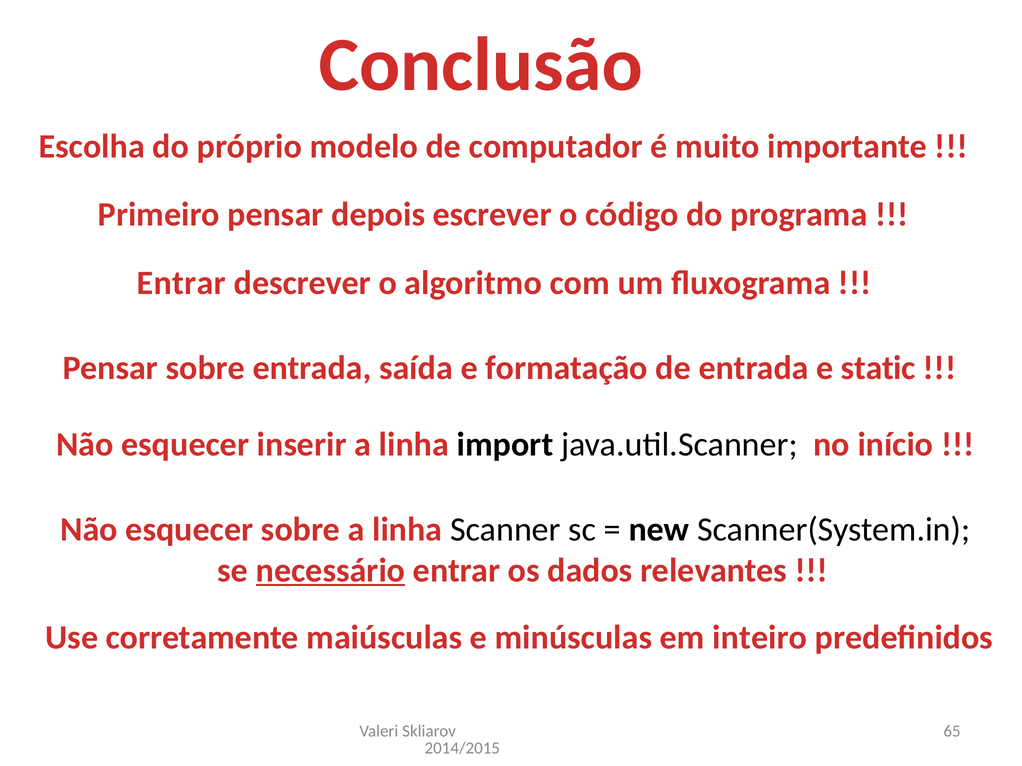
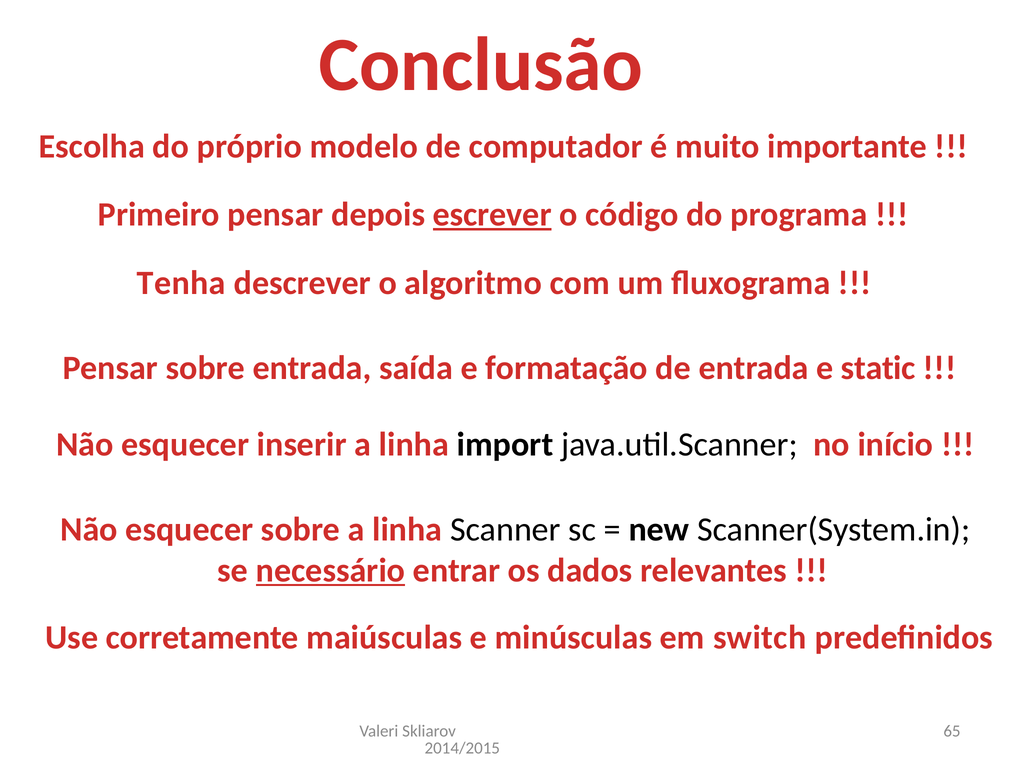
escrever underline: none -> present
Entrar at (181, 283): Entrar -> Tenha
inteiro: inteiro -> switch
